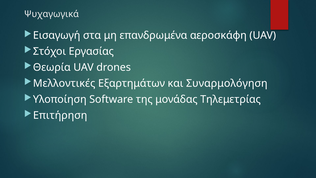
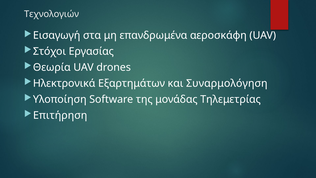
Ψυχαγωγικά: Ψυχαγωγικά -> Τεχνολογιών
Μελλοντικές: Μελλοντικές -> Ηλεκτρονικά
